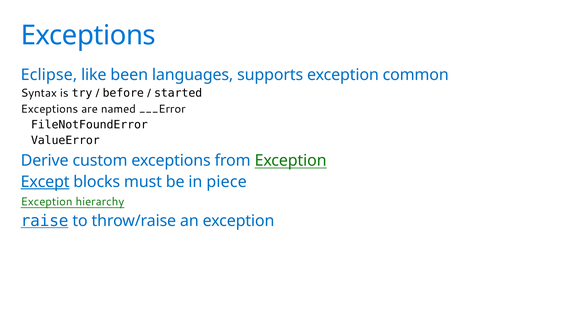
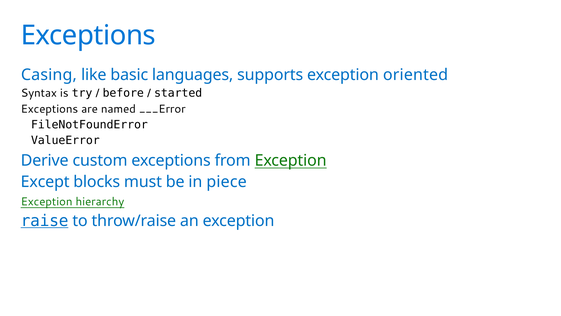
Eclipse: Eclipse -> Casing
been: been -> basic
common: common -> oriented
Except underline: present -> none
